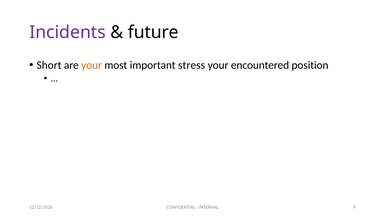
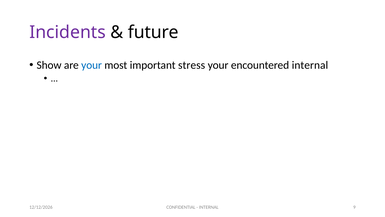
Short: Short -> Show
your at (92, 65) colour: orange -> blue
encountered position: position -> internal
